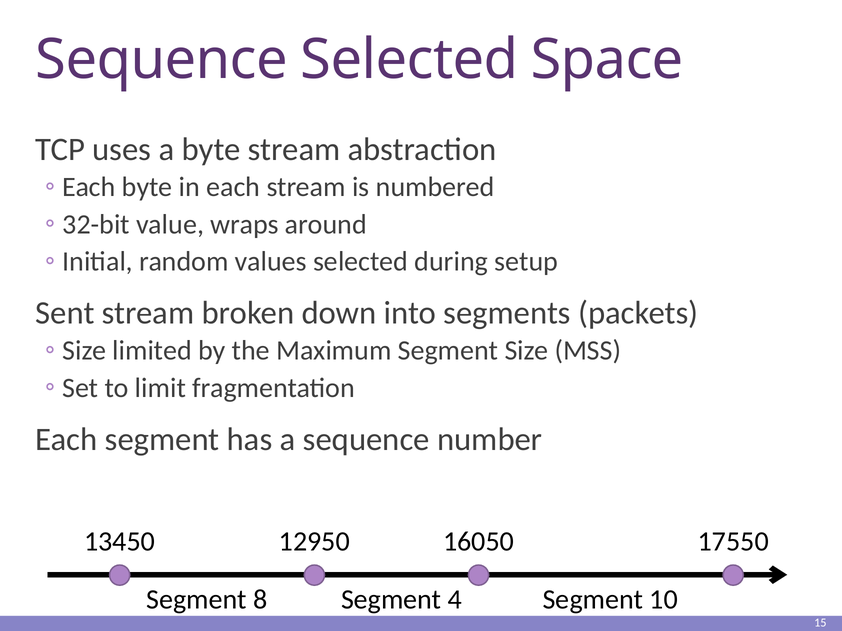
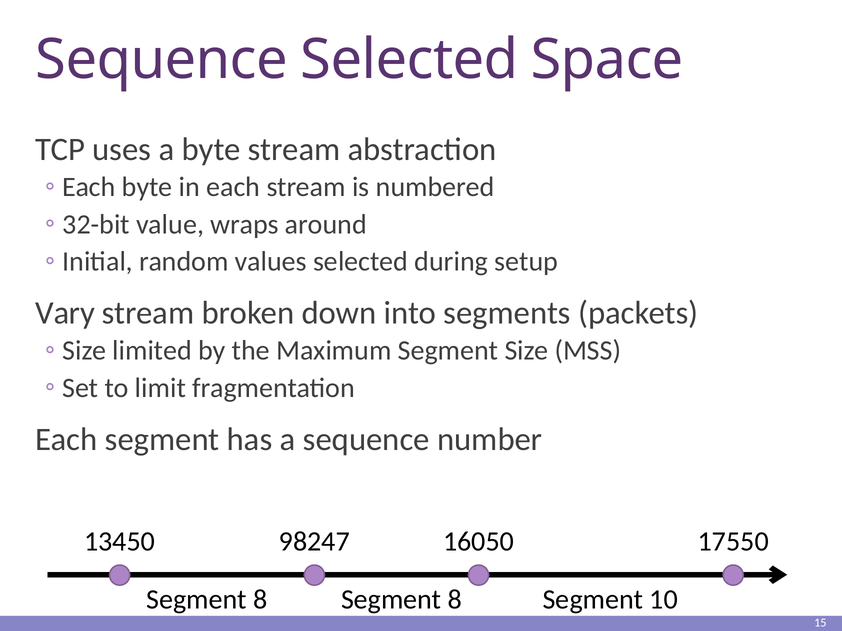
Sent: Sent -> Vary
12950: 12950 -> 98247
8 Segment 4: 4 -> 8
